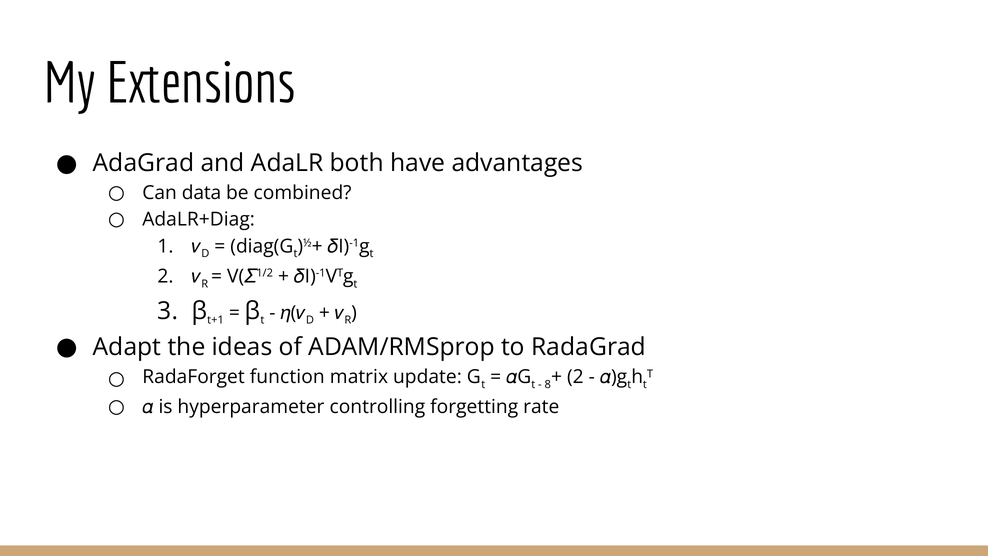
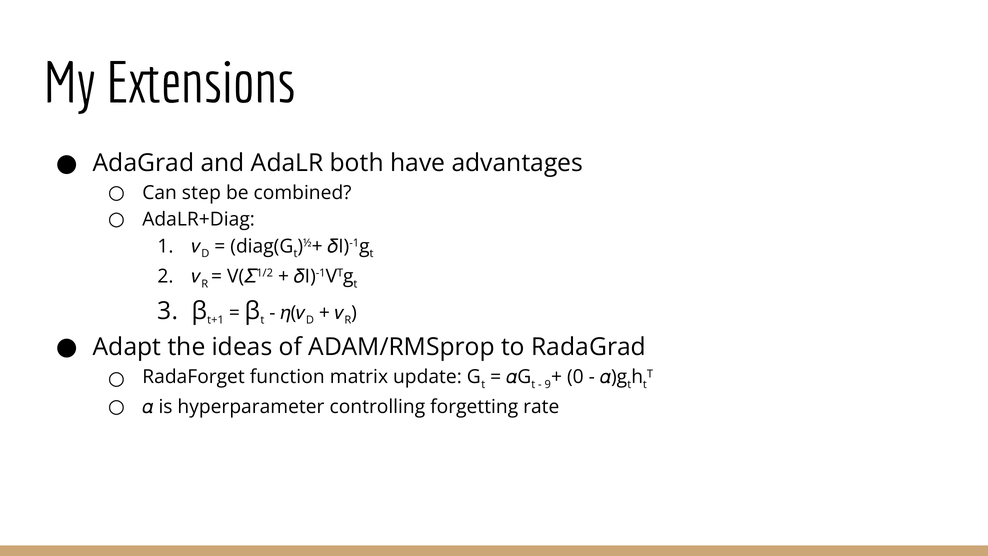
data: data -> step
8: 8 -> 9
2 at (575, 377): 2 -> 0
